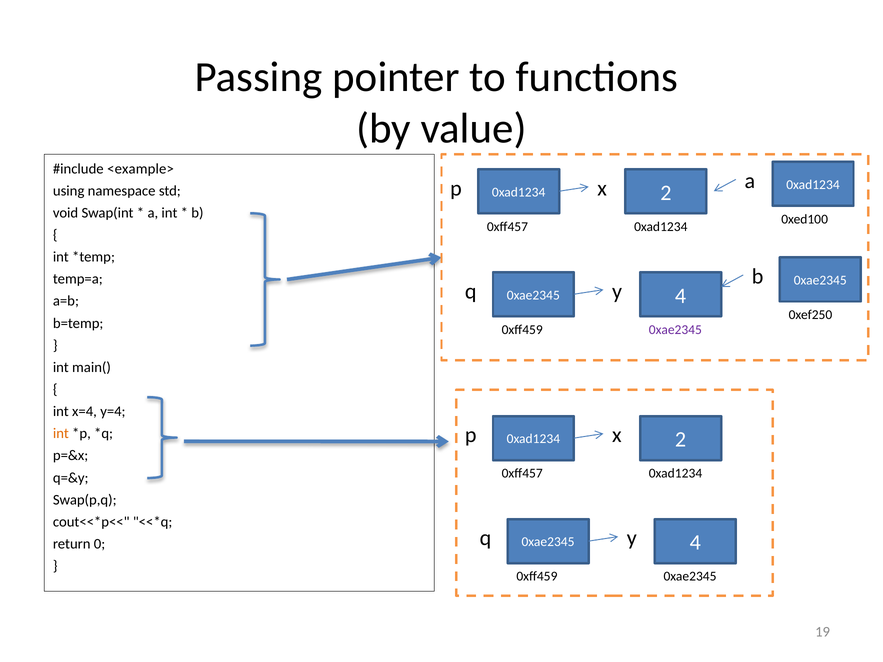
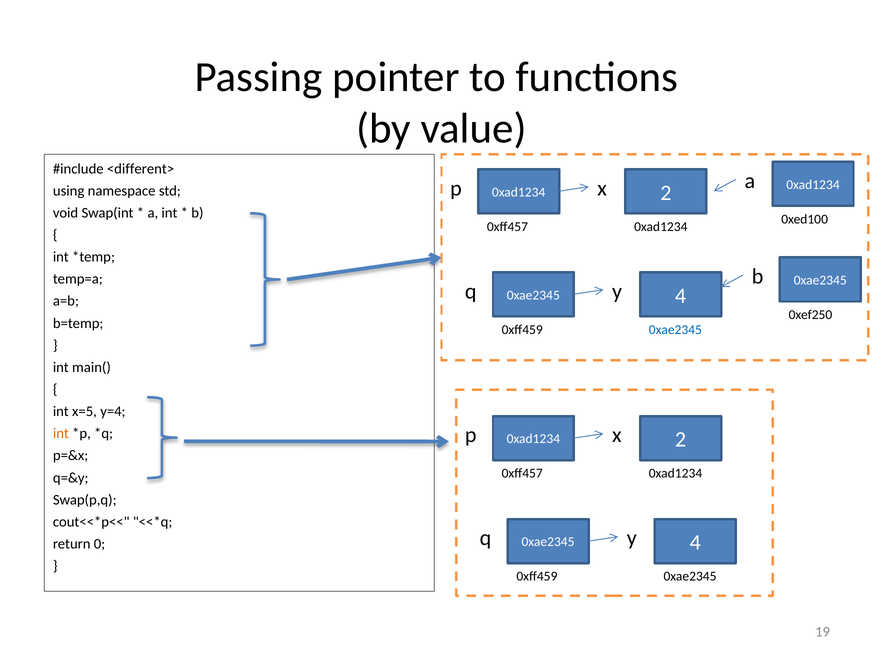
<example>: <example> -> <different>
0xae2345 at (675, 330) colour: purple -> blue
x=4: x=4 -> x=5
